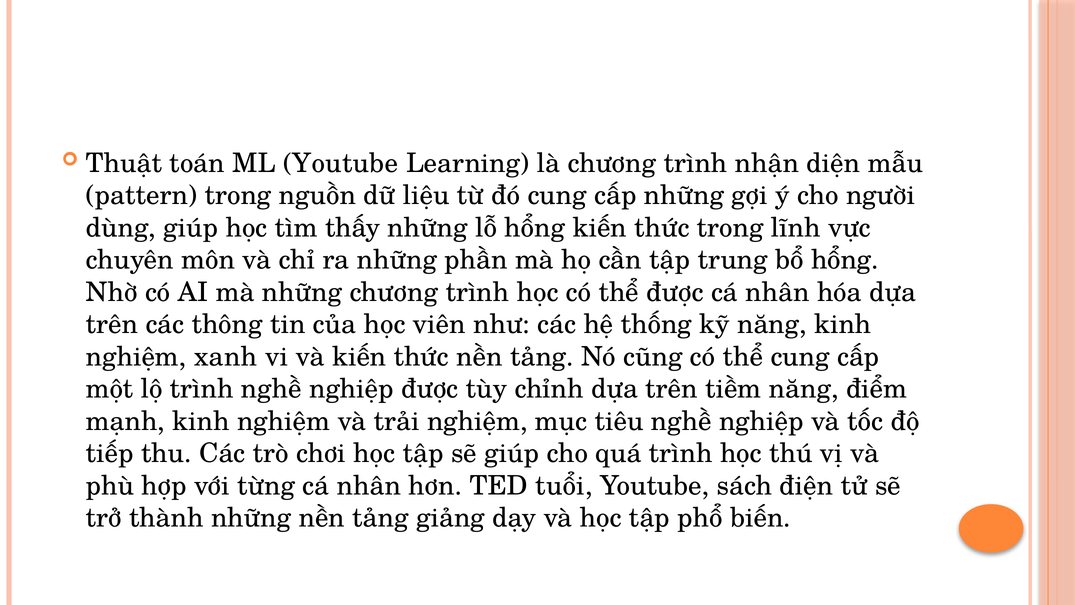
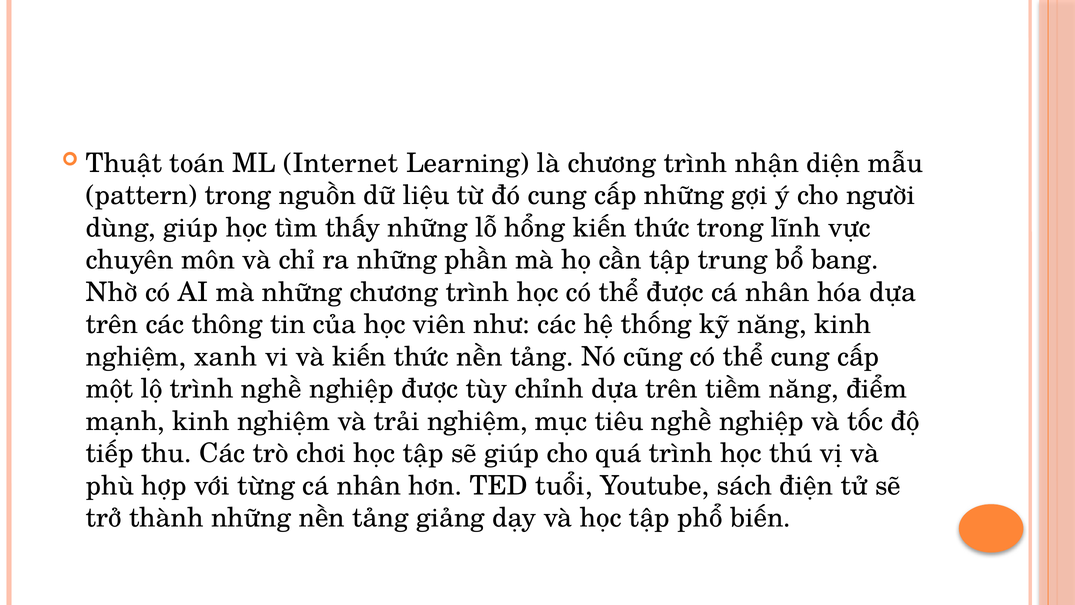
ML Youtube: Youtube -> Internet
bổ hổng: hổng -> bang
